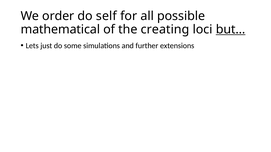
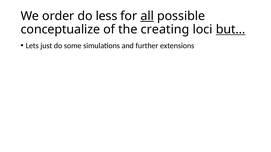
self: self -> less
all underline: none -> present
mathematical: mathematical -> conceptualize
